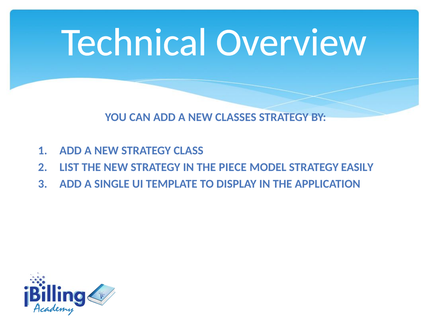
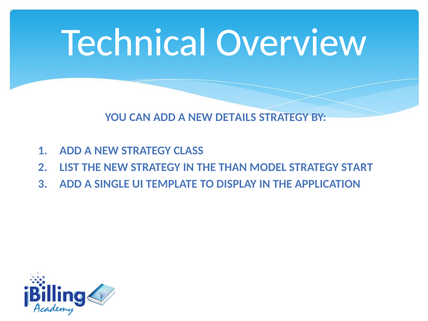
CLASSES: CLASSES -> DETAILS
PIECE: PIECE -> THAN
EASILY: EASILY -> START
